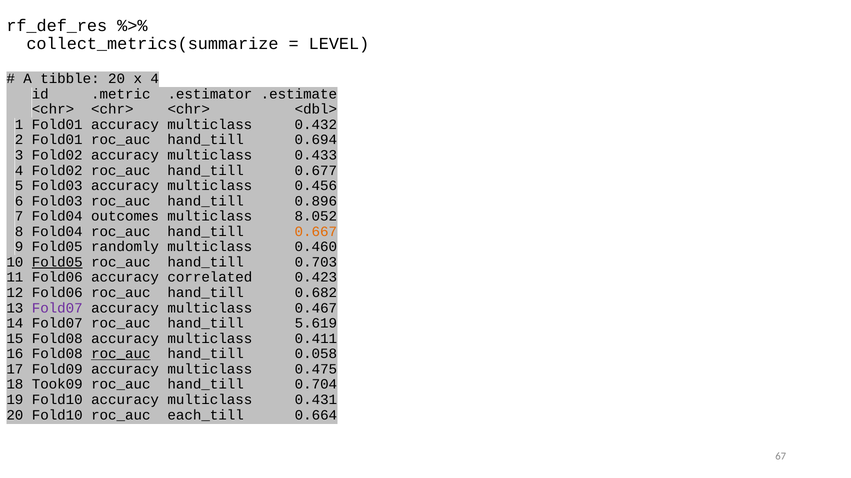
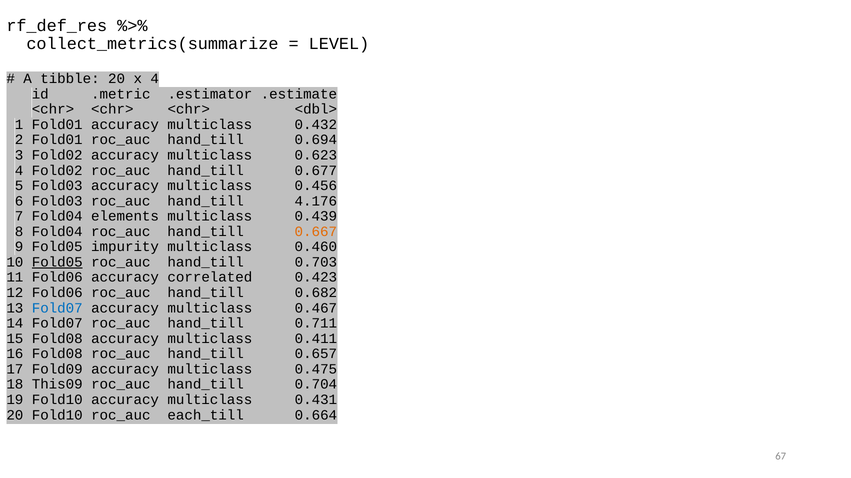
0.433: 0.433 -> 0.623
0.896: 0.896 -> 4.176
outcomes: outcomes -> elements
8.052: 8.052 -> 0.439
randomly: randomly -> impurity
Fold07 at (57, 308) colour: purple -> blue
5.619: 5.619 -> 0.711
roc_auc at (121, 354) underline: present -> none
0.058: 0.058 -> 0.657
Took09: Took09 -> This09
